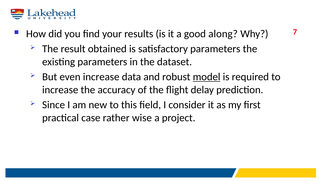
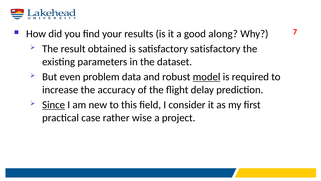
satisfactory parameters: parameters -> satisfactory
even increase: increase -> problem
Since underline: none -> present
